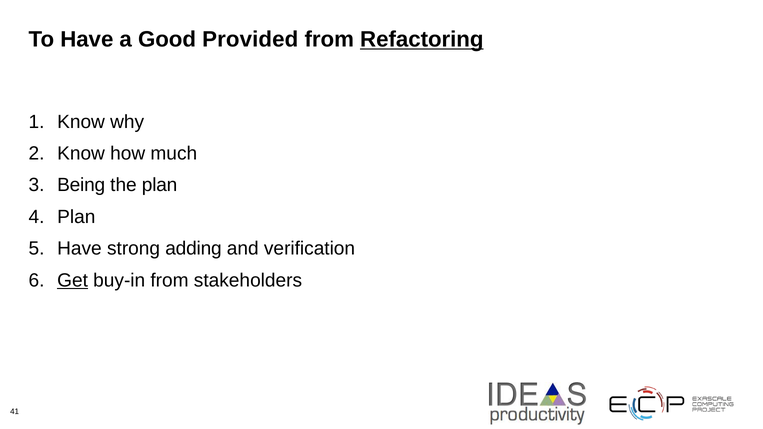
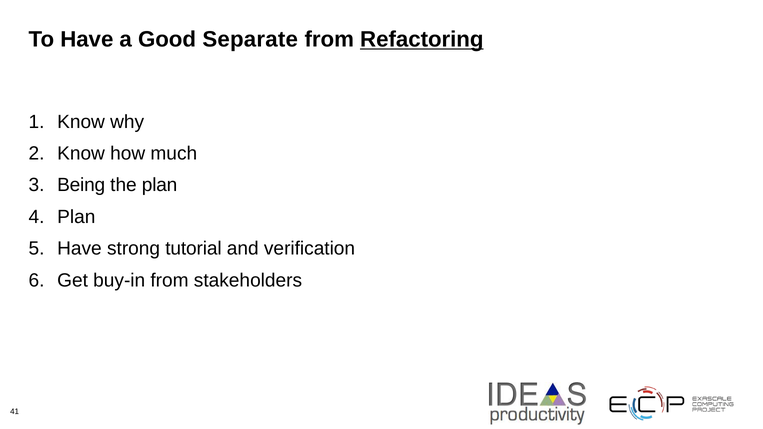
Provided: Provided -> Separate
adding: adding -> tutorial
Get underline: present -> none
